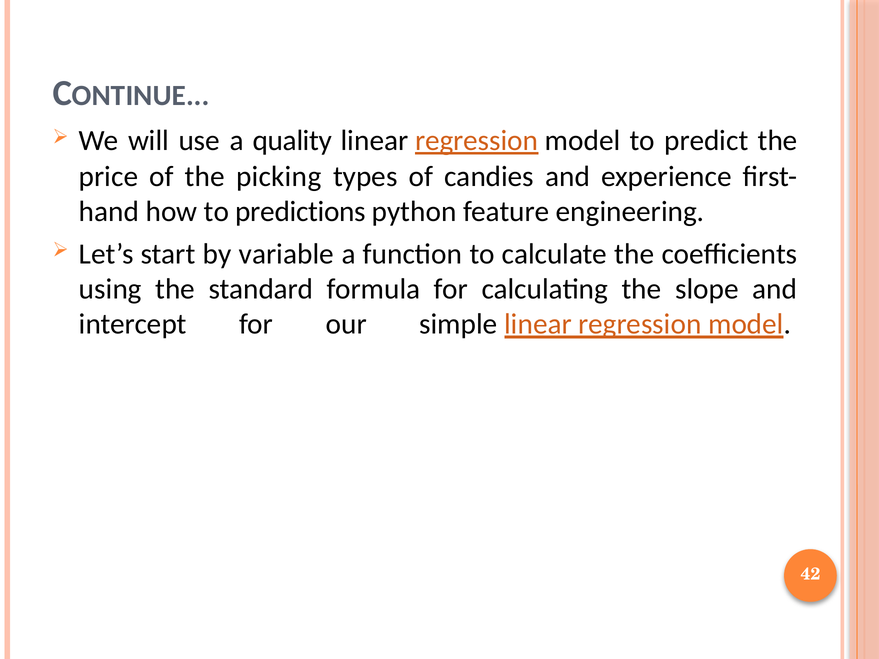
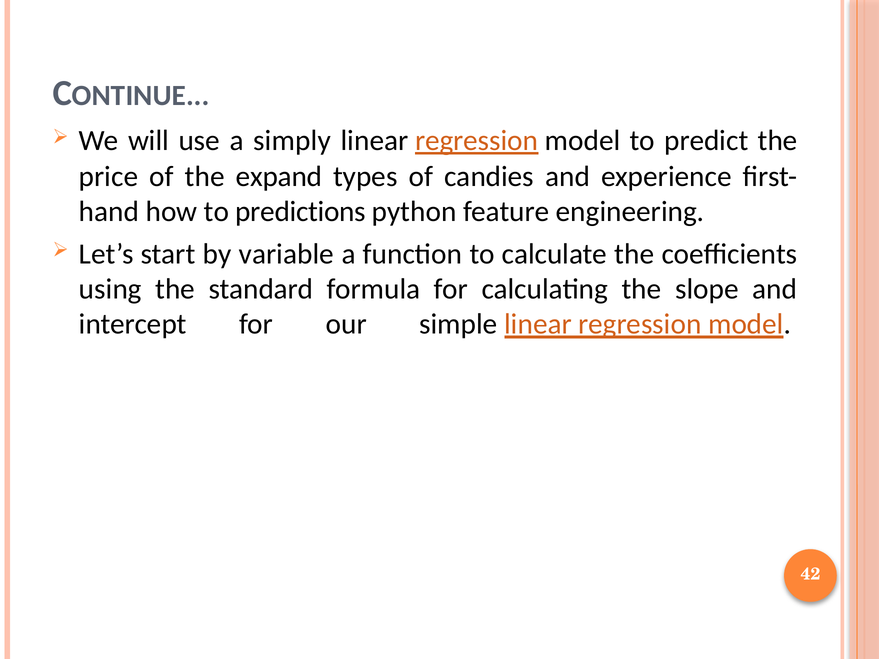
quality: quality -> simply
picking: picking -> expand
